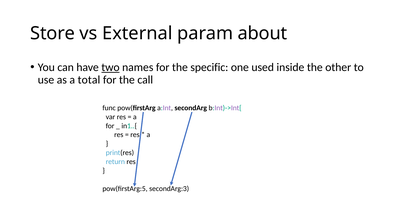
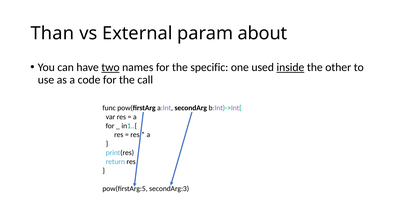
Store: Store -> Than
inside underline: none -> present
total: total -> code
